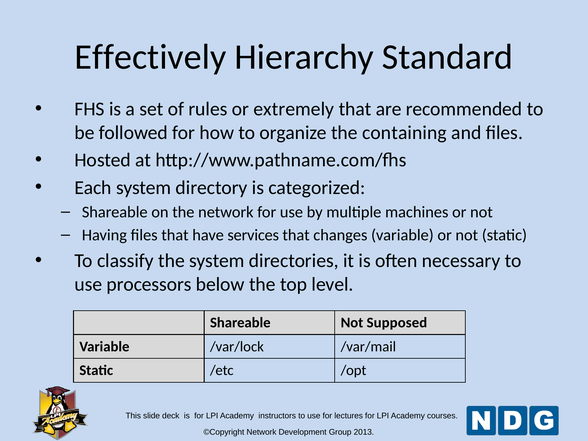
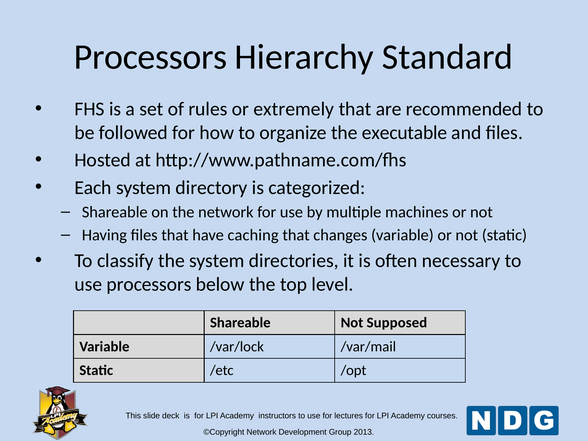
Effectively at (150, 57): Effectively -> Processors
containing: containing -> executable
services: services -> caching
